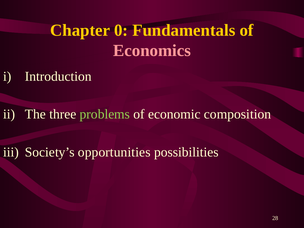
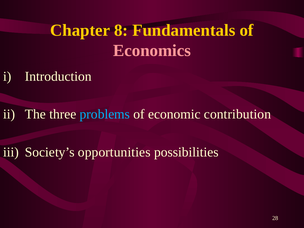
0: 0 -> 8
problems colour: light green -> light blue
composition: composition -> contribution
